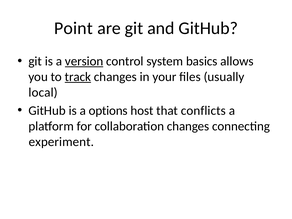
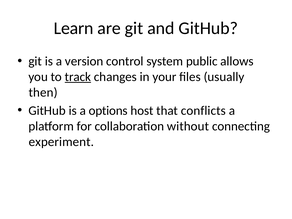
Point: Point -> Learn
version underline: present -> none
basics: basics -> public
local: local -> then
collaboration changes: changes -> without
